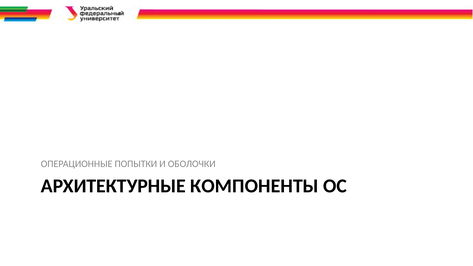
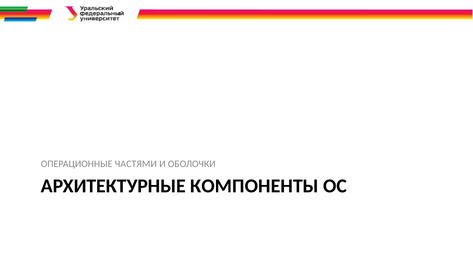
ПОПЫТКИ: ПОПЫТКИ -> ЧАСТЯМИ
